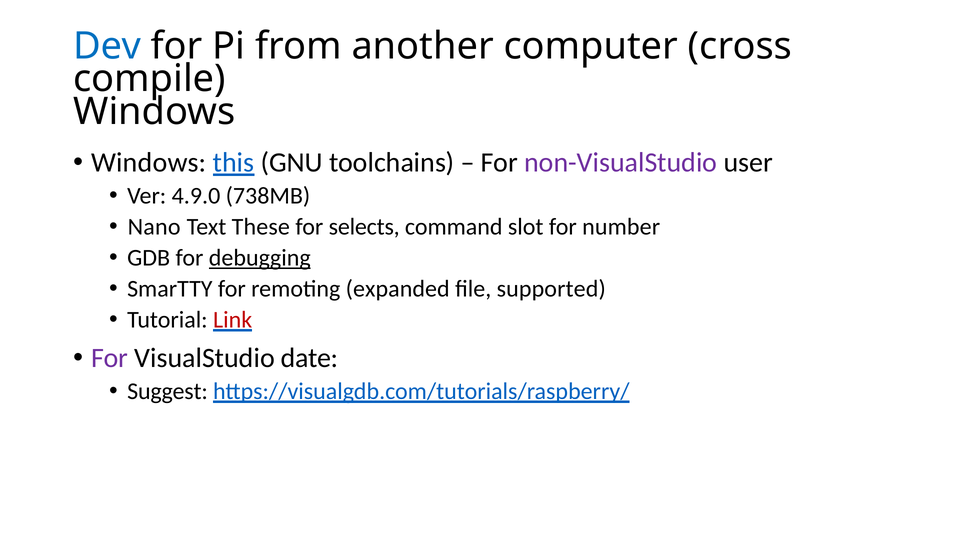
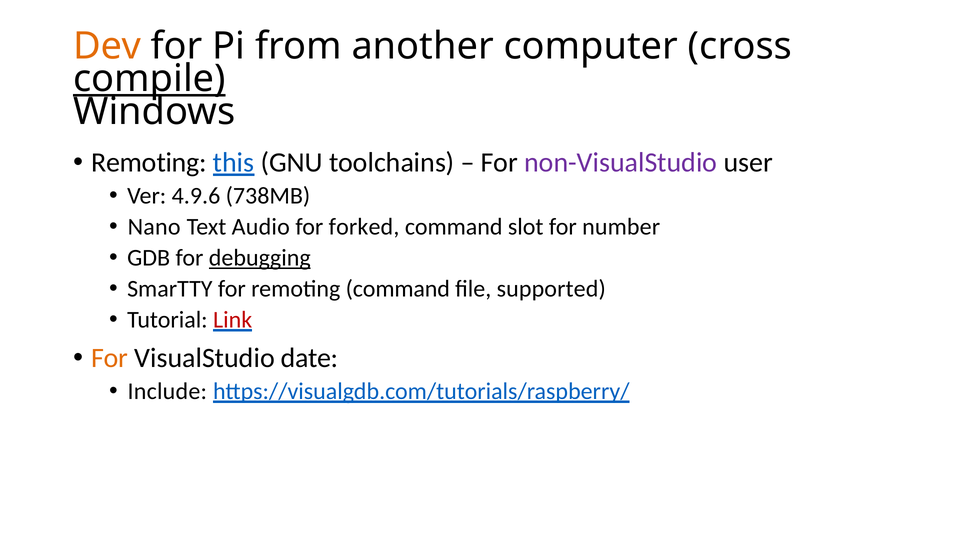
Dev colour: blue -> orange
compile underline: none -> present
Windows at (149, 163): Windows -> Remoting
4.9.0: 4.9.0 -> 4.9.6
These: These -> Audio
selects: selects -> forked
remoting expanded: expanded -> command
For at (110, 358) colour: purple -> orange
Suggest: Suggest -> Include
